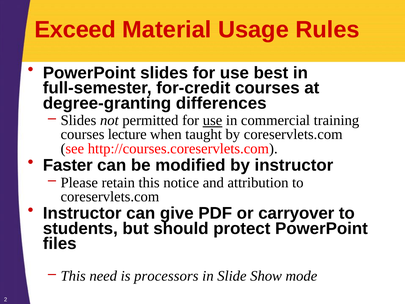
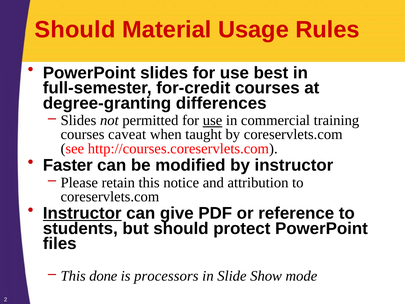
Exceed at (75, 30): Exceed -> Should
lecture: lecture -> caveat
Instructor at (82, 213) underline: none -> present
carryover: carryover -> reference
need: need -> done
